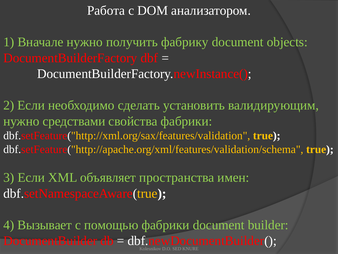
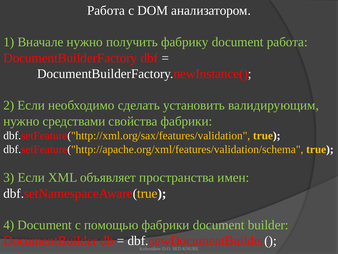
document objects: objects -> работа
4 Вызывает: Вызывает -> Document
